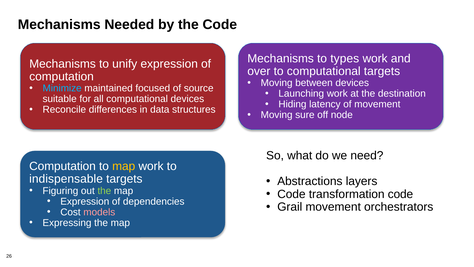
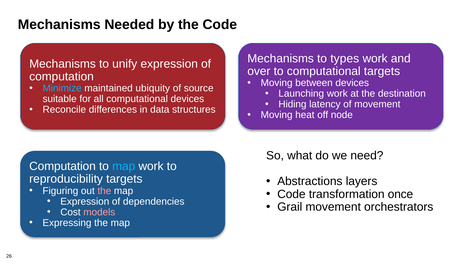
focused: focused -> ubiquity
sure: sure -> heat
map at (124, 166) colour: yellow -> light blue
indispensable: indispensable -> reproducibility
the at (104, 191) colour: light green -> pink
transformation code: code -> once
